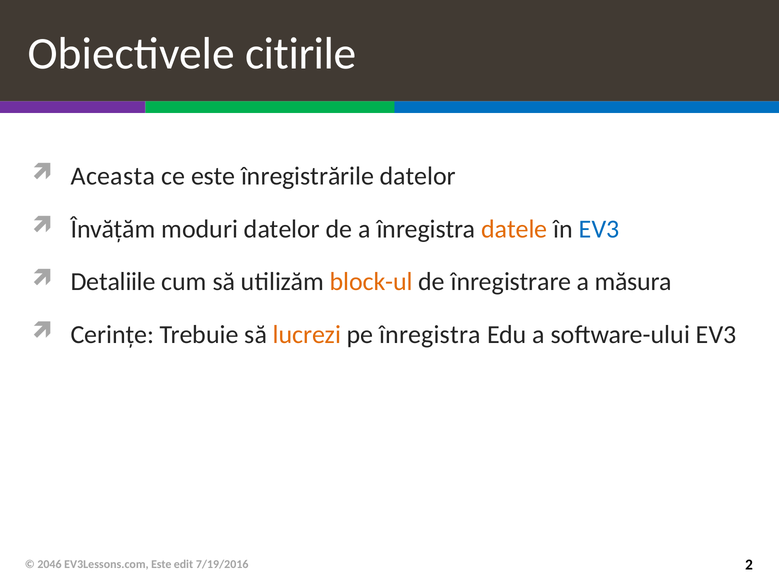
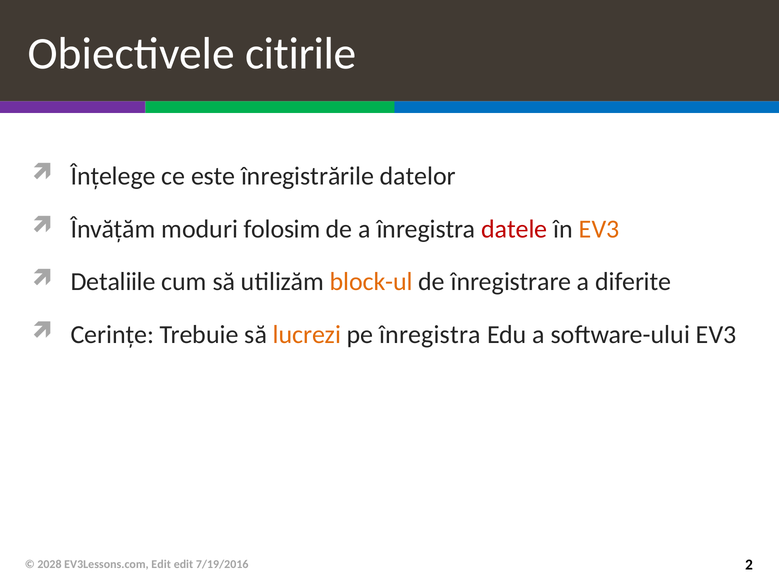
Aceasta: Aceasta -> Înțelege
moduri datelor: datelor -> folosim
datele colour: orange -> red
EV3 at (599, 229) colour: blue -> orange
măsura: măsura -> diferite
2046: 2046 -> 2028
EV3Lessons.com Este: Este -> Edit
